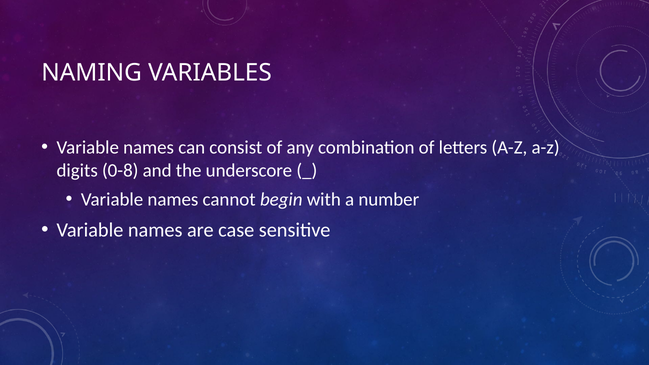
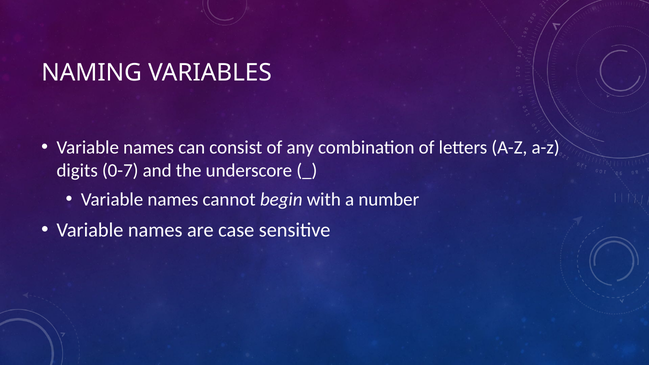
0-8: 0-8 -> 0-7
